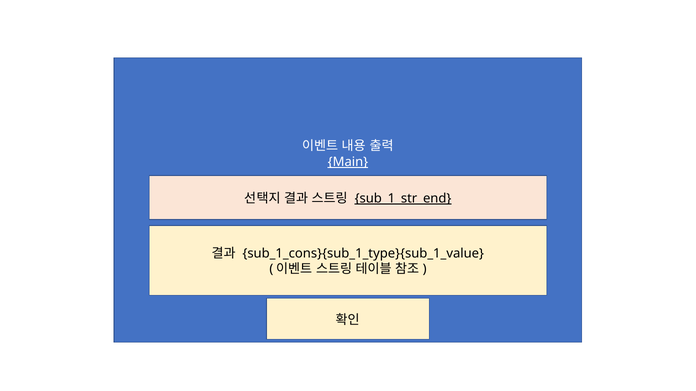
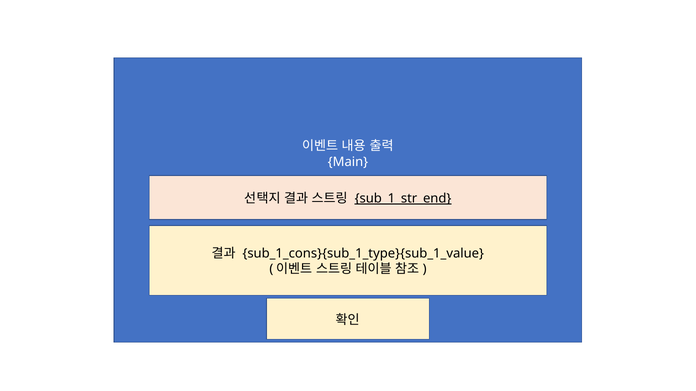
Main underline: present -> none
